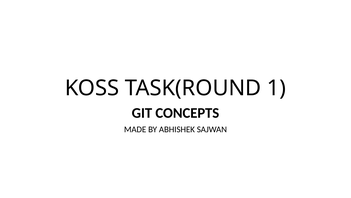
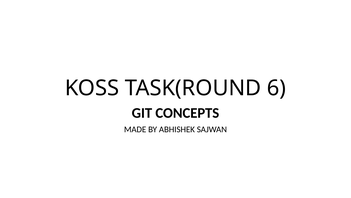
1: 1 -> 6
